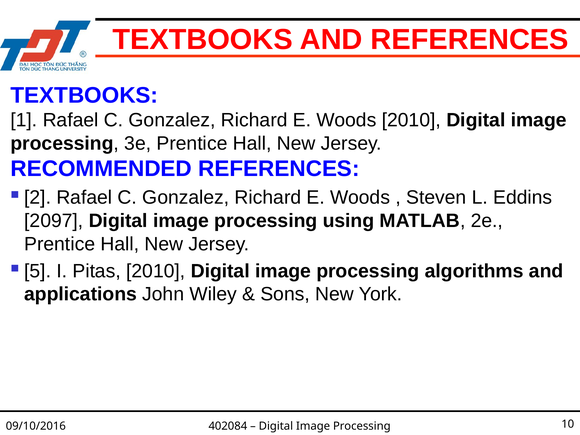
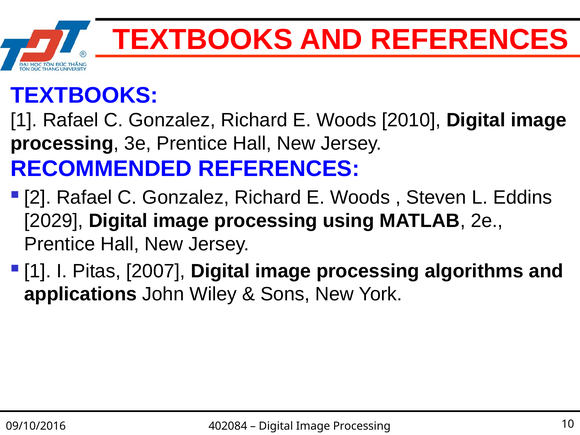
2097: 2097 -> 2029
5 at (38, 271): 5 -> 1
Pitas 2010: 2010 -> 2007
